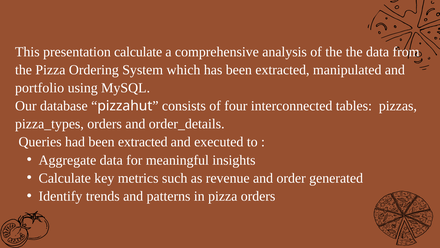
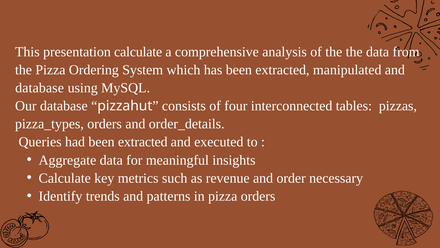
portfolio at (40, 88): portfolio -> database
generated: generated -> necessary
